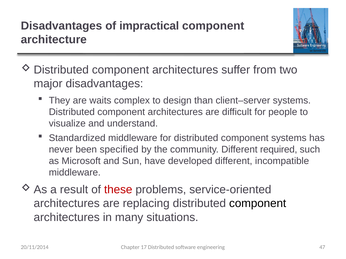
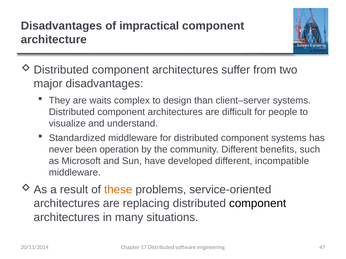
specified: specified -> operation
required: required -> benefits
these colour: red -> orange
